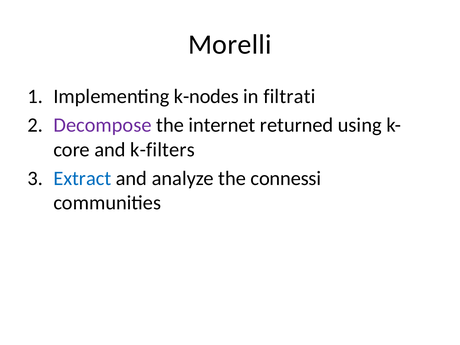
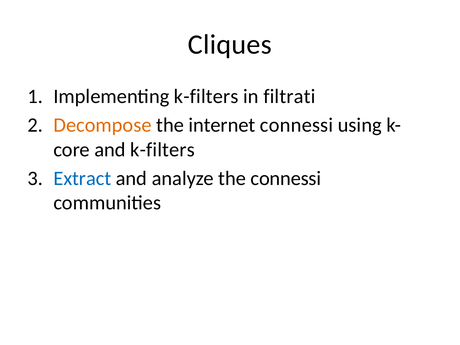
Morelli: Morelli -> Cliques
Implementing k-nodes: k-nodes -> k-filters
Decompose colour: purple -> orange
internet returned: returned -> connessi
